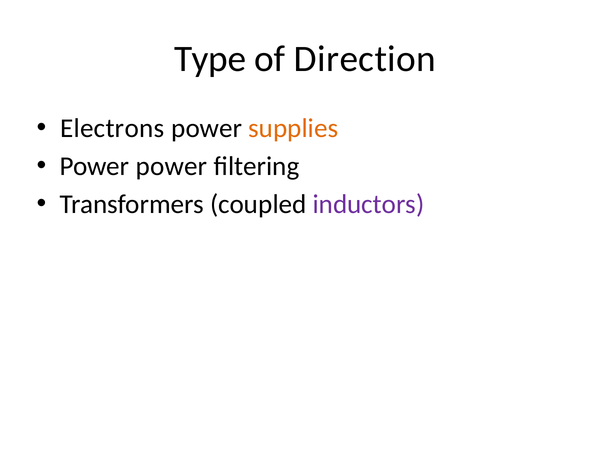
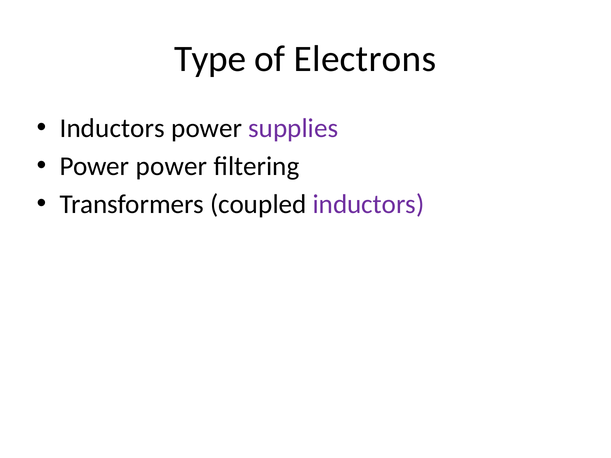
Direction: Direction -> Electrons
Electrons at (112, 128): Electrons -> Inductors
supplies colour: orange -> purple
